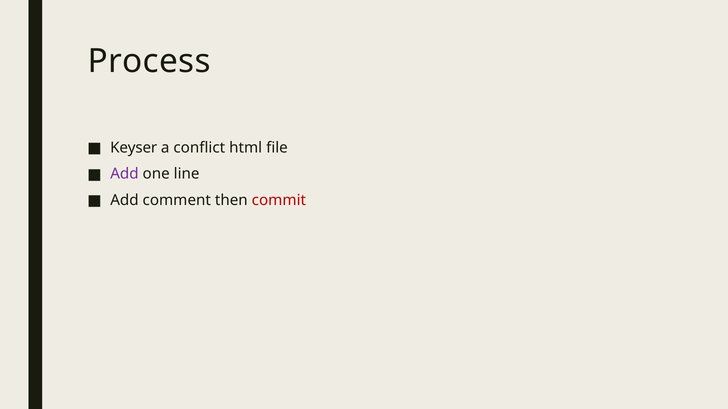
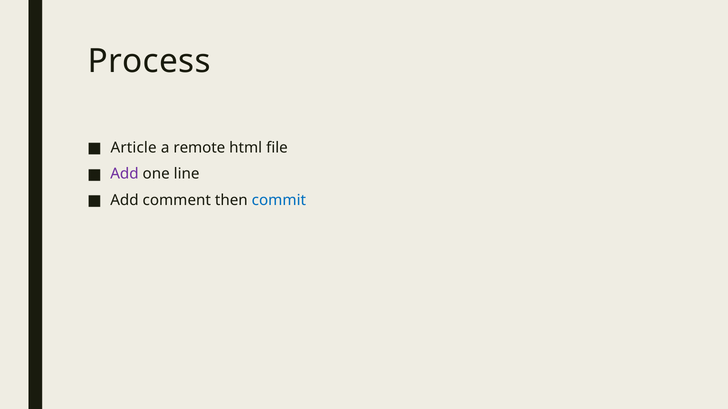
Keyser: Keyser -> Article
conflict: conflict -> remote
commit colour: red -> blue
